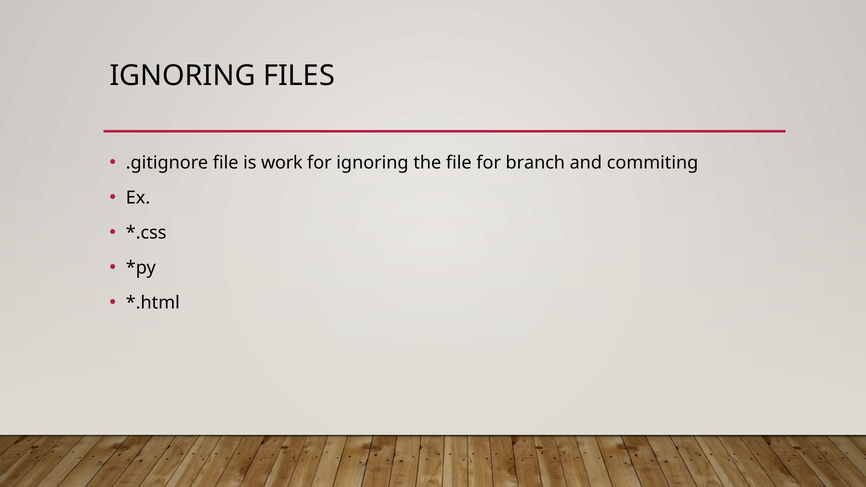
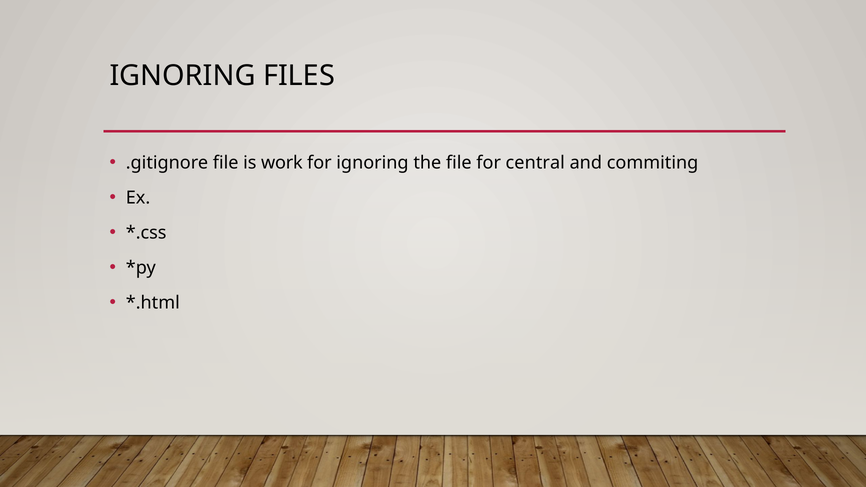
branch: branch -> central
